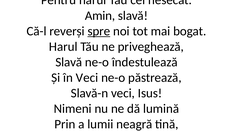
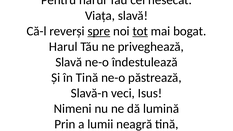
Amin: Amin -> Viața
tot underline: none -> present
în Veci: Veci -> Tină
